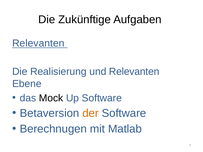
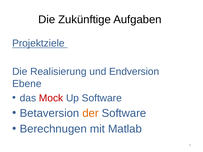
Relevanten at (38, 43): Relevanten -> Projektziele
und Relevanten: Relevanten -> Endversion
Mock colour: black -> red
